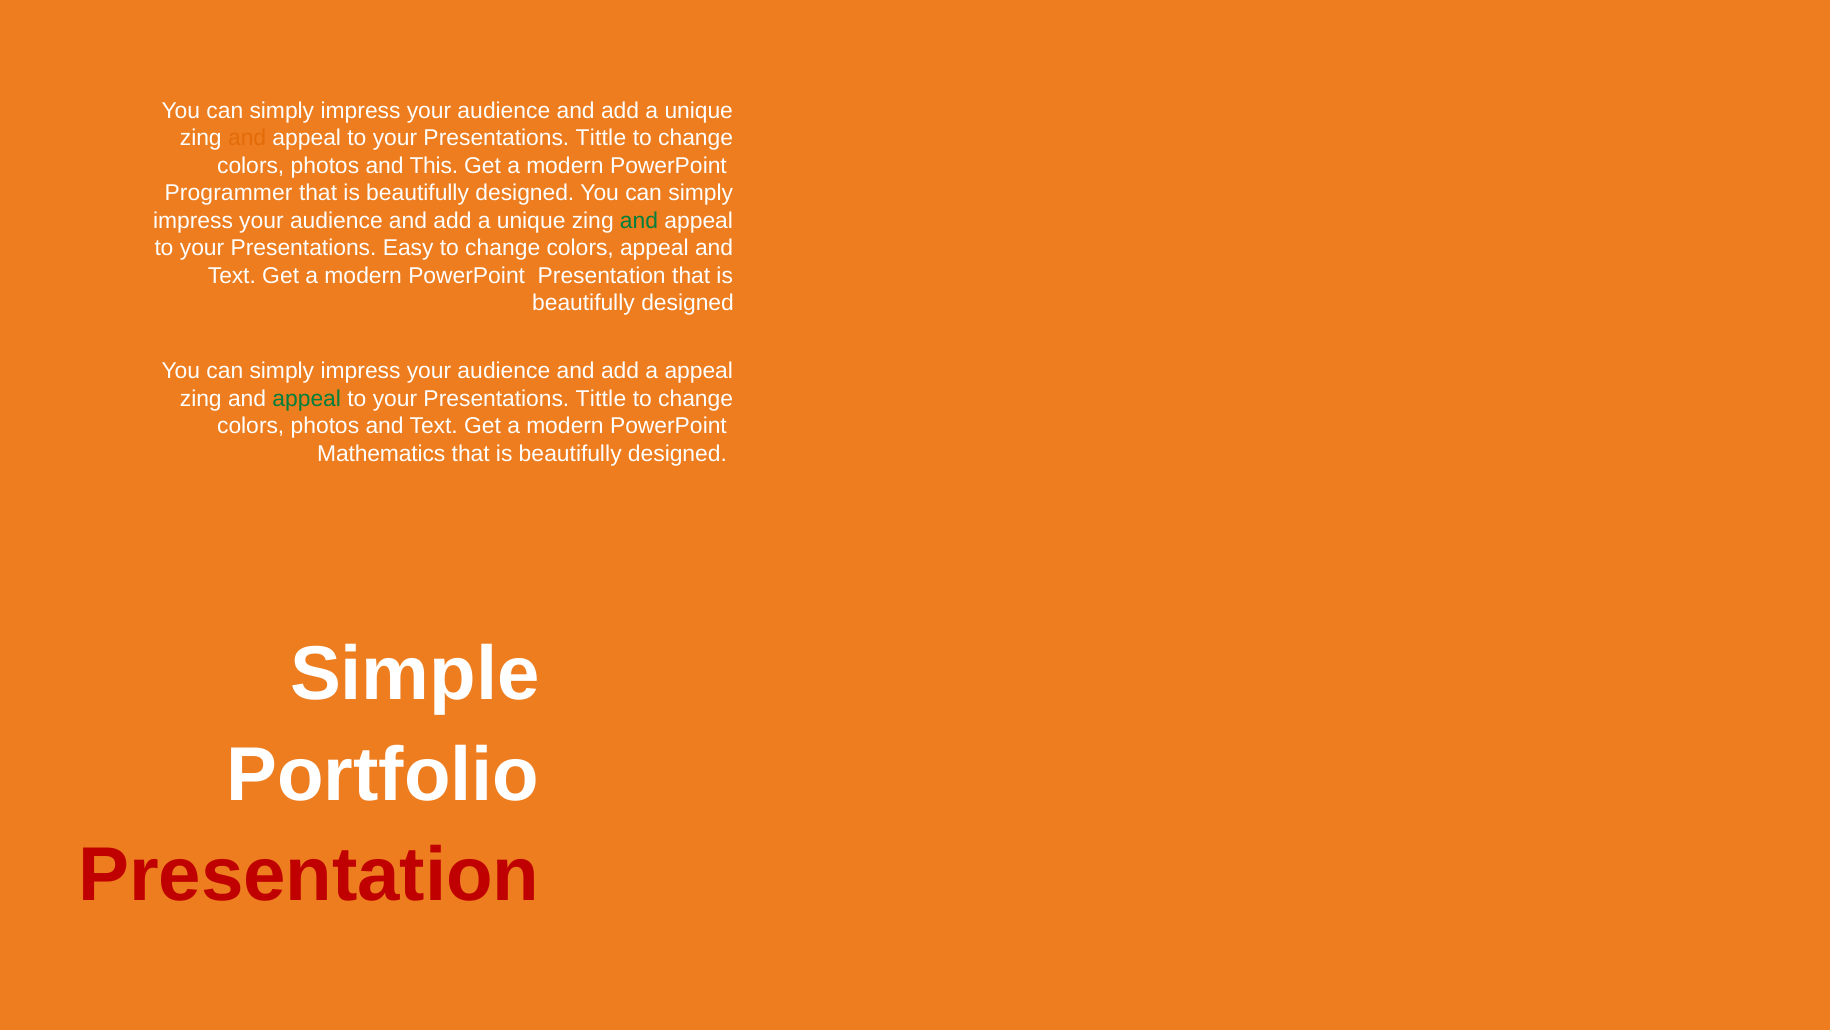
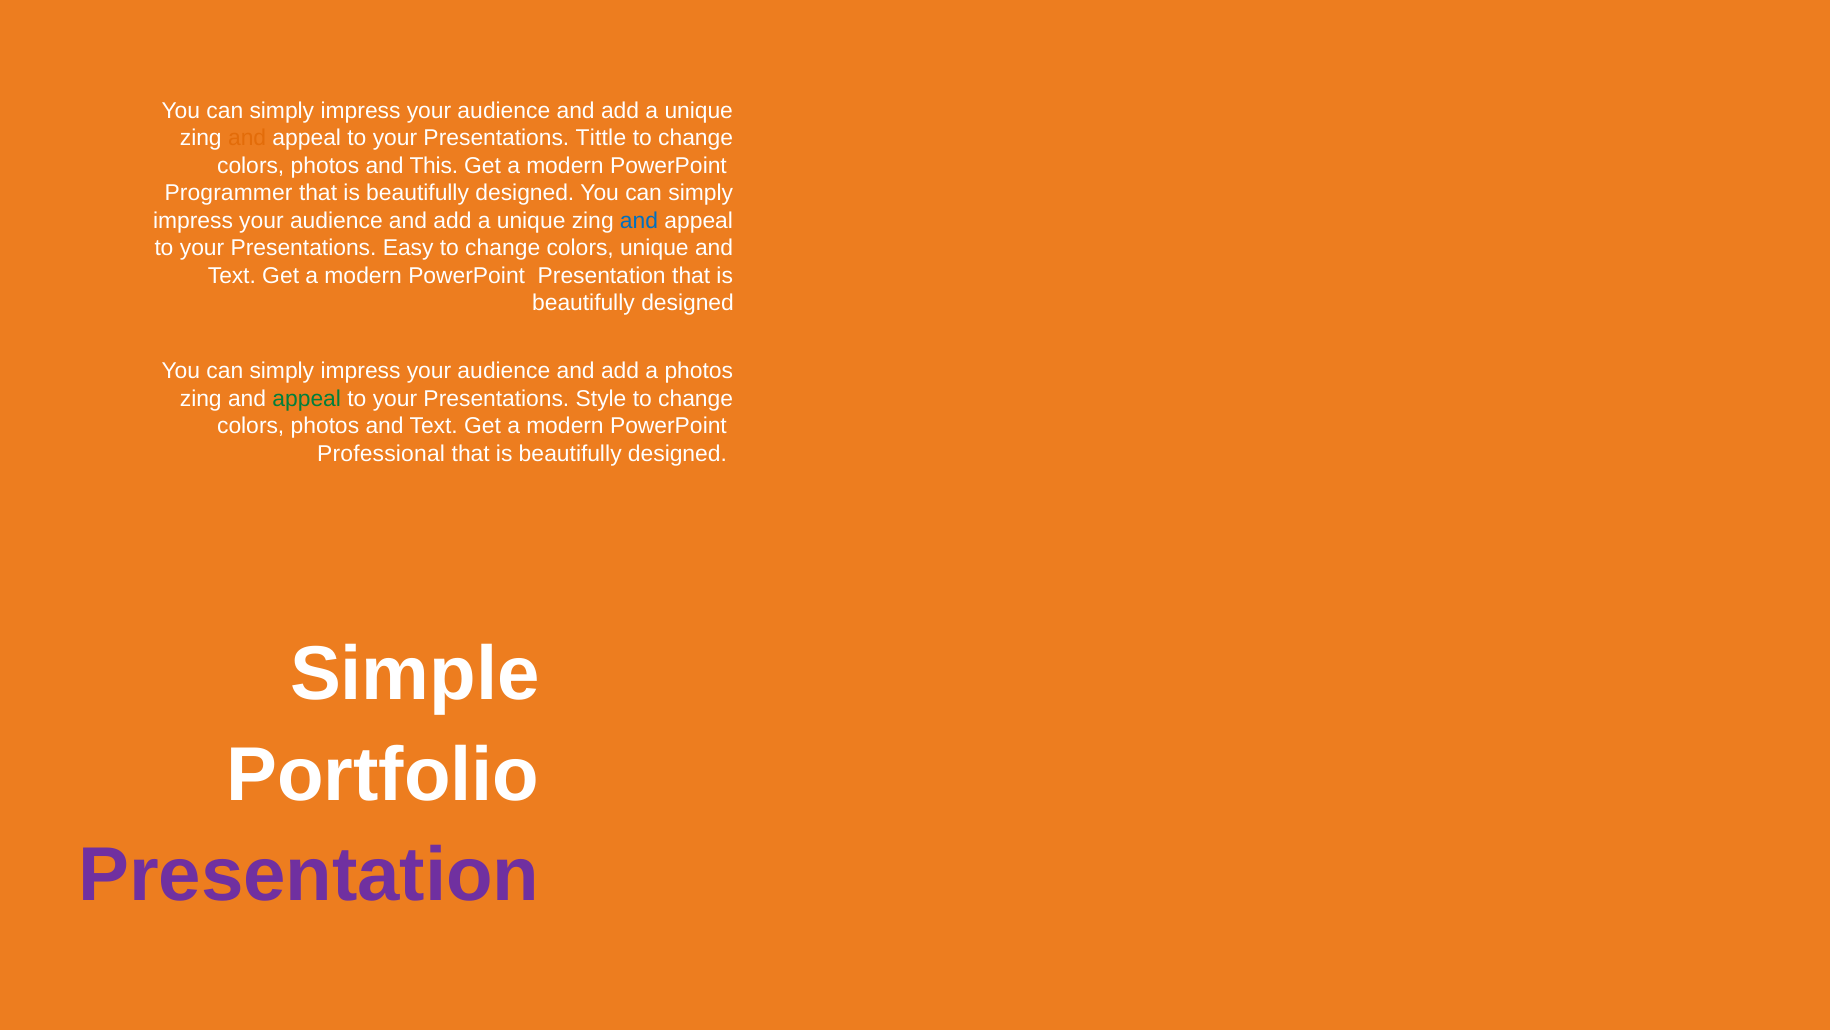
and at (639, 221) colour: green -> blue
colors appeal: appeal -> unique
a appeal: appeal -> photos
Tittle at (601, 399): Tittle -> Style
Mathematics: Mathematics -> Professional
Presentation at (309, 875) colour: red -> purple
